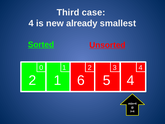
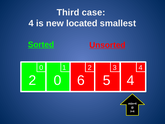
already: already -> located
2 1: 1 -> 0
